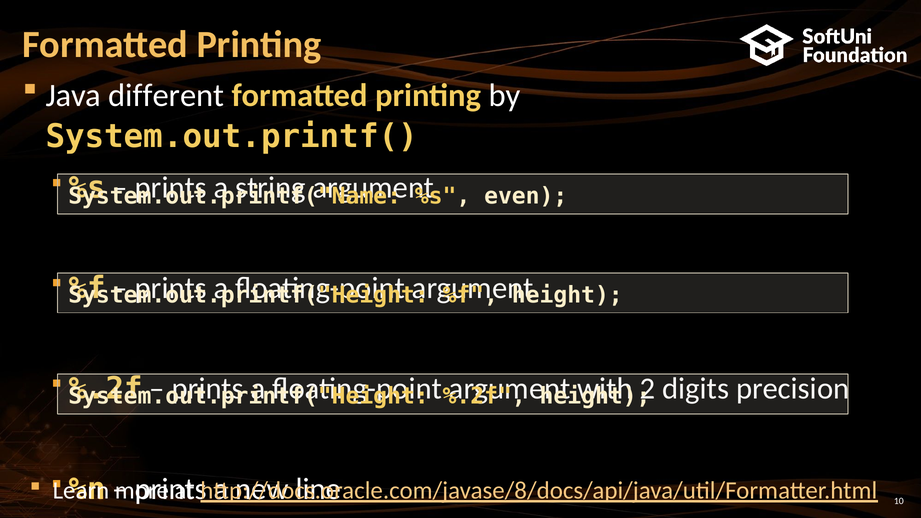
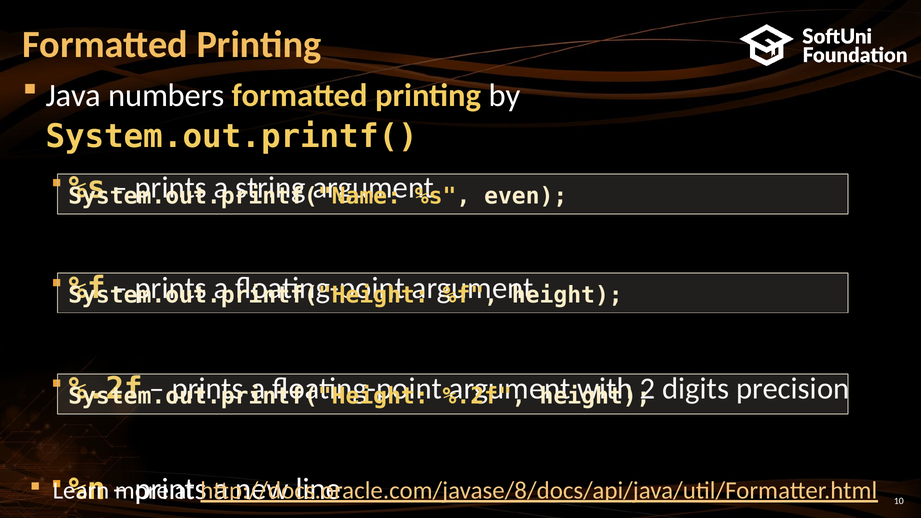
different: different -> numbers
